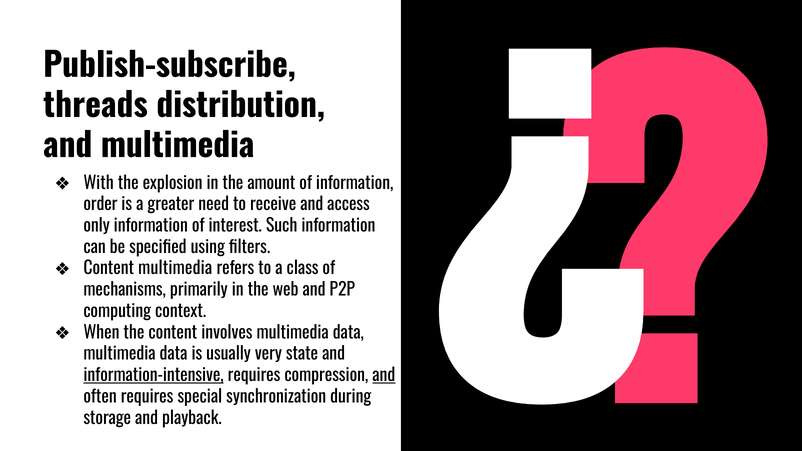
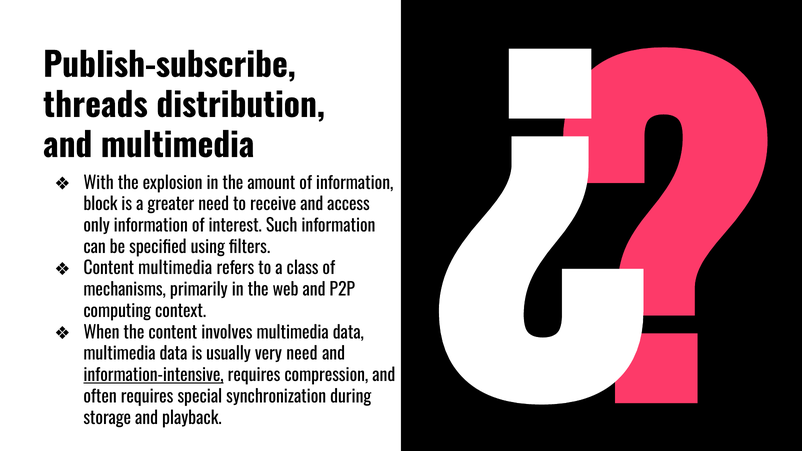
order: order -> block
very state: state -> need
and at (384, 376) underline: present -> none
